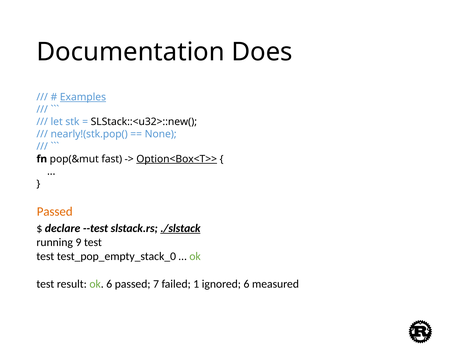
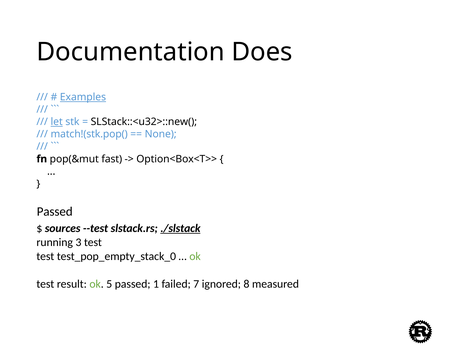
let underline: none -> present
nearly!(stk.pop(: nearly!(stk.pop( -> match!(stk.pop(
Option<Box<T>> underline: present -> none
Passed at (55, 212) colour: orange -> black
declare: declare -> sources
9: 9 -> 3
ok 6: 6 -> 5
7: 7 -> 1
1: 1 -> 7
ignored 6: 6 -> 8
